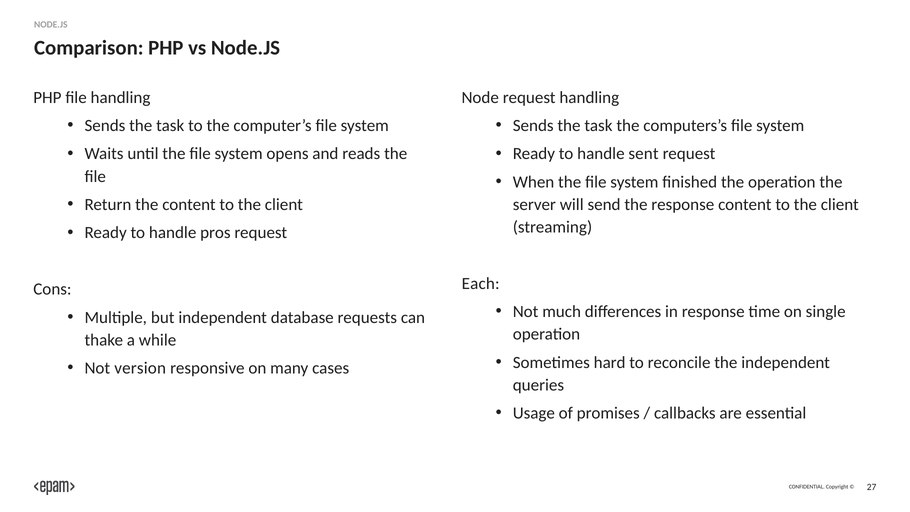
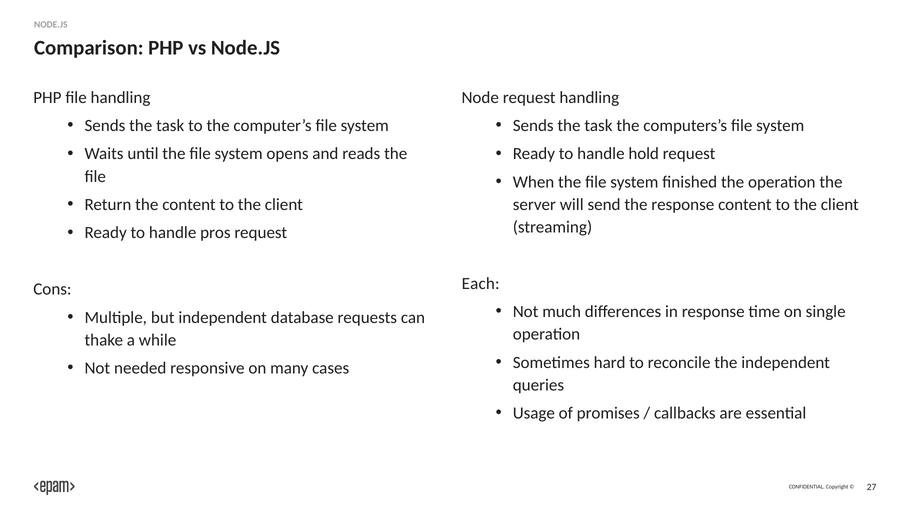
sent: sent -> hold
version: version -> needed
